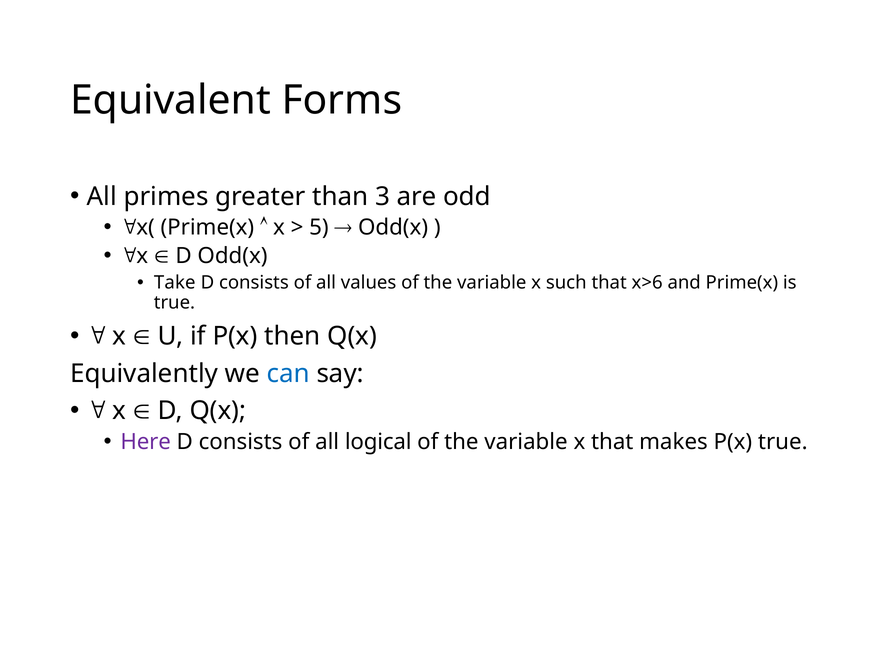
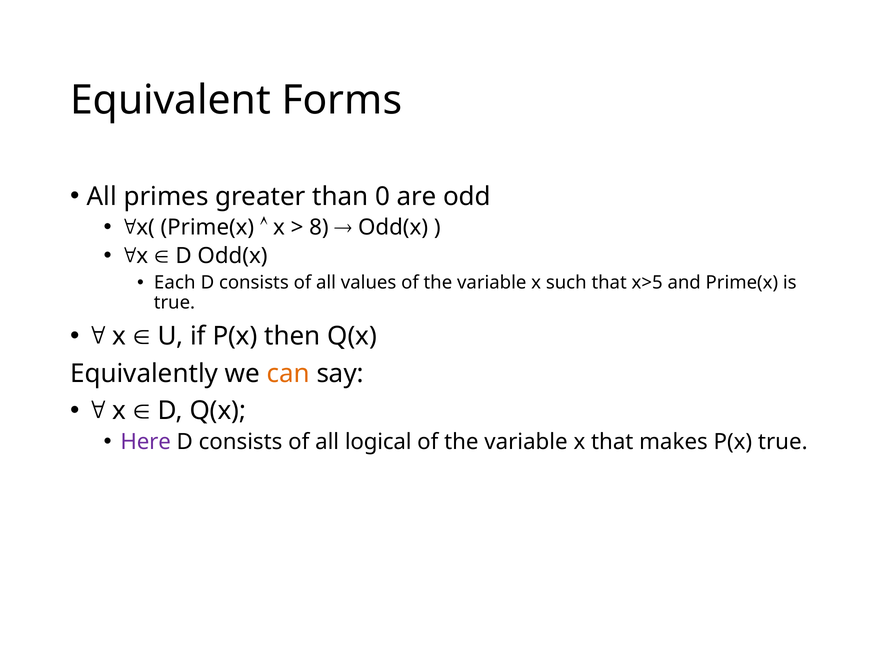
3: 3 -> 0
5: 5 -> 8
Take: Take -> Each
x>6: x>6 -> x>5
can colour: blue -> orange
